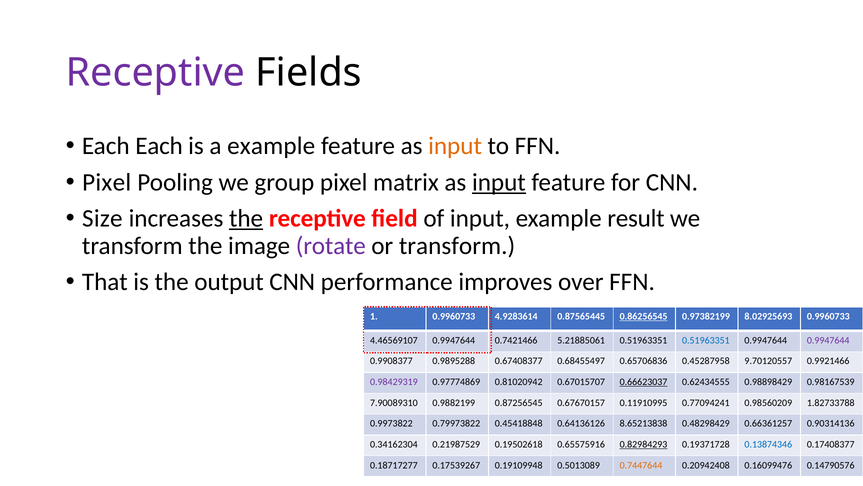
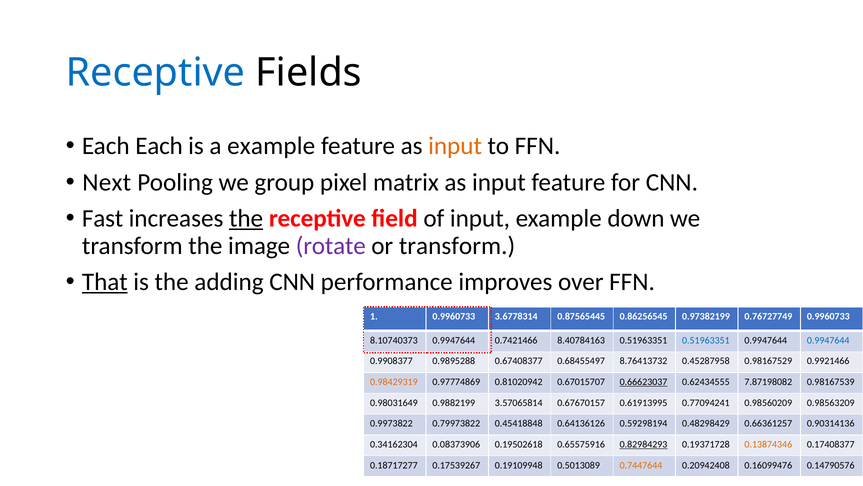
Receptive at (155, 72) colour: purple -> blue
Pixel at (107, 182): Pixel -> Next
input at (499, 182) underline: present -> none
Size: Size -> Fast
result: result -> down
That underline: none -> present
output: output -> adding
4.9283614: 4.9283614 -> 3.6778314
0.86256545 underline: present -> none
8.02925693: 8.02925693 -> 0.76727749
4.46569107: 4.46569107 -> 8.10740373
5.21885061: 5.21885061 -> 8.40784163
0.9947644 at (828, 340) colour: purple -> blue
0.65706836: 0.65706836 -> 8.76413732
9.70120557: 9.70120557 -> 0.98167529
0.98429319 colour: purple -> orange
0.98898429: 0.98898429 -> 7.87198082
7.90089310: 7.90089310 -> 0.98031649
0.87256545: 0.87256545 -> 3.57065814
0.11910995: 0.11910995 -> 0.61913995
1.82733788: 1.82733788 -> 0.98563209
8.65213838: 8.65213838 -> 0.59298194
0.21987529: 0.21987529 -> 0.08373906
0.13874346 colour: blue -> orange
